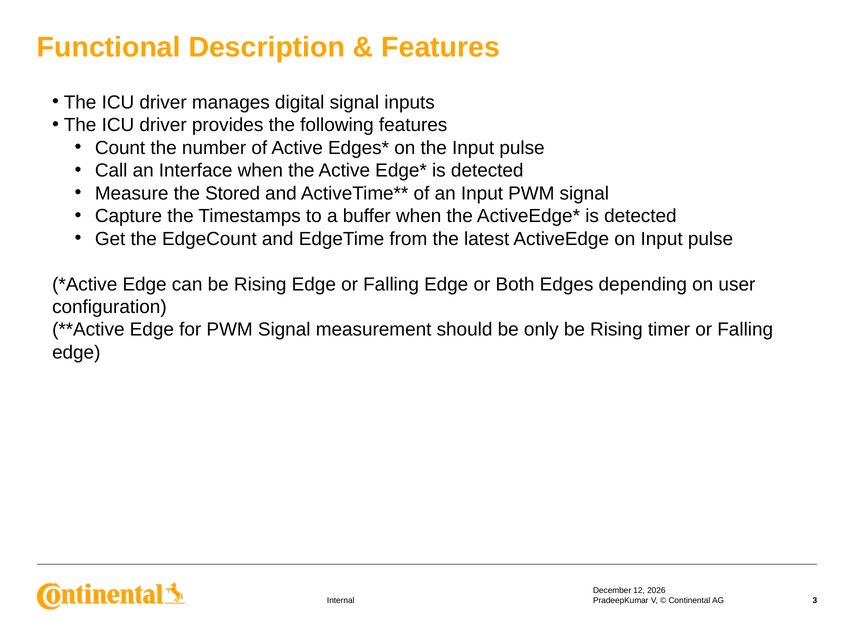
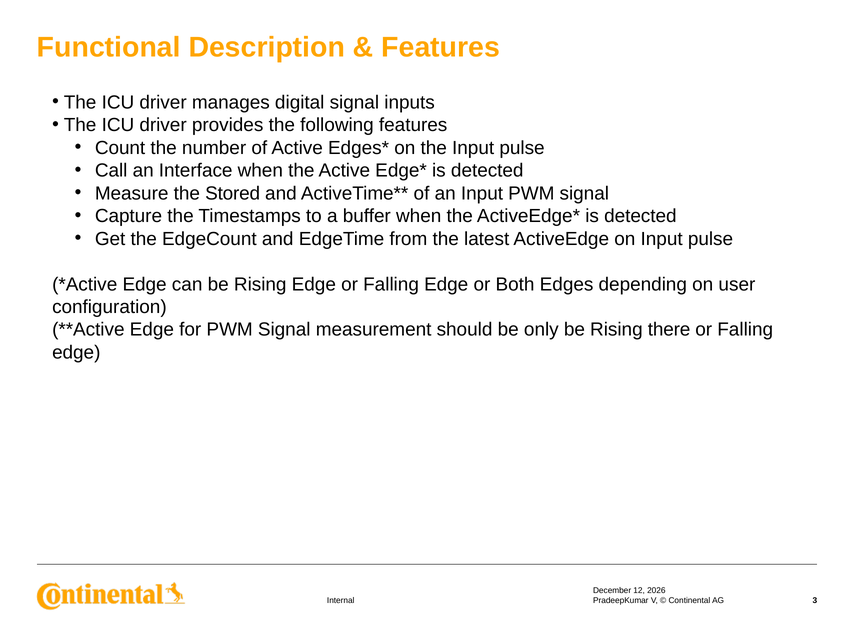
timer: timer -> there
